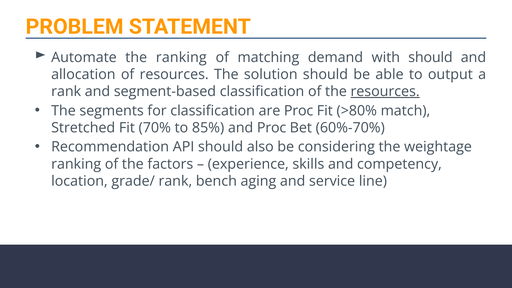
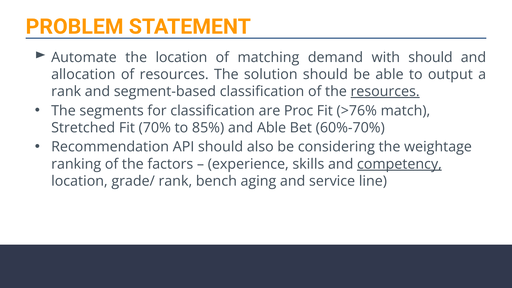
the ranking: ranking -> location
>80%: >80% -> >76%
and Proc: Proc -> Able
competency underline: none -> present
